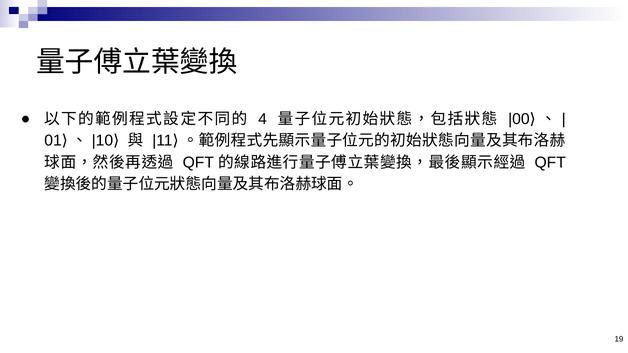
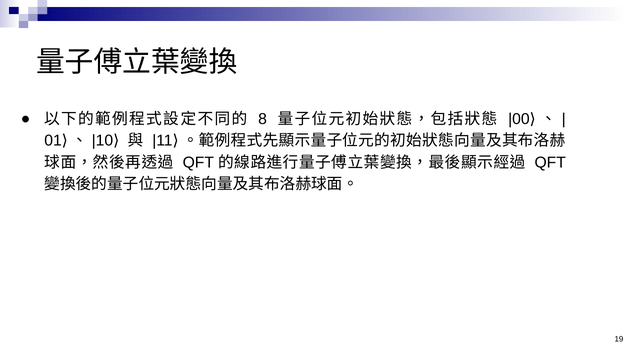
4: 4 -> 8
